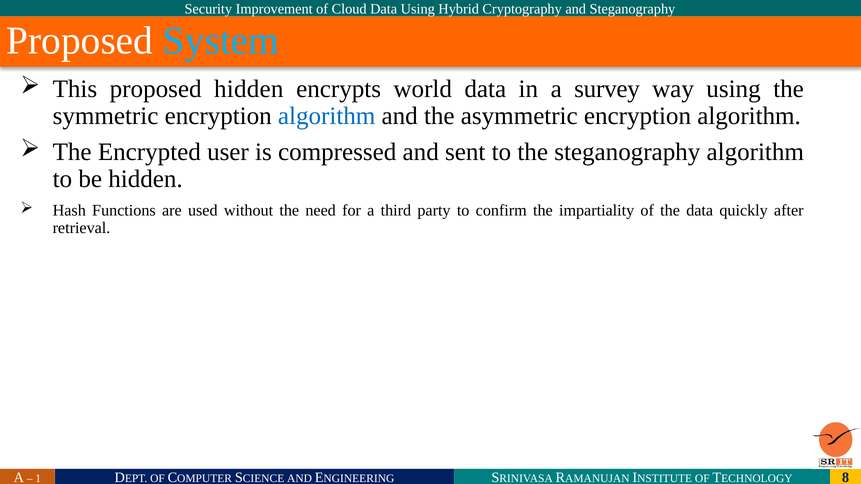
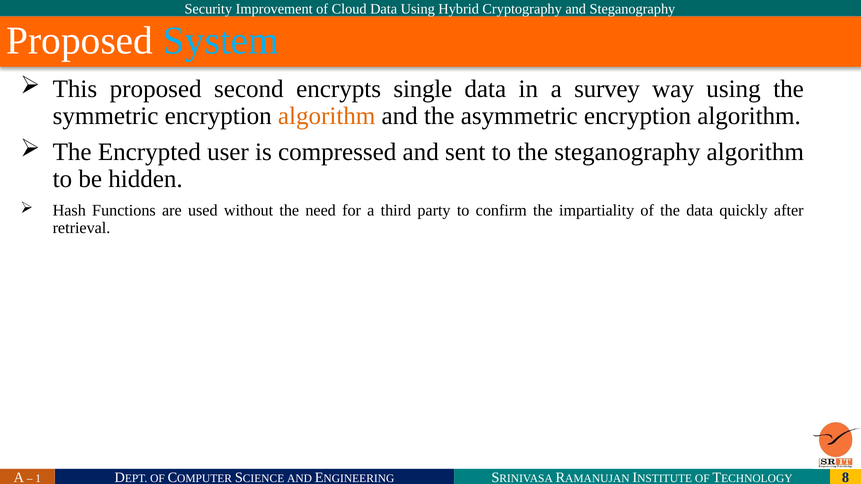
proposed hidden: hidden -> second
world: world -> single
algorithm at (327, 116) colour: blue -> orange
